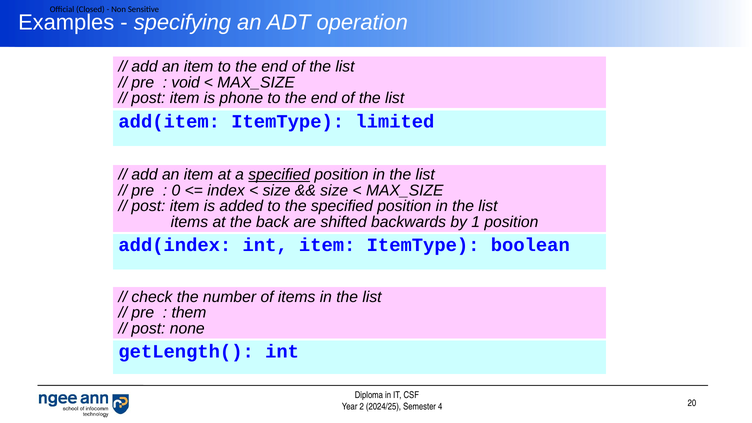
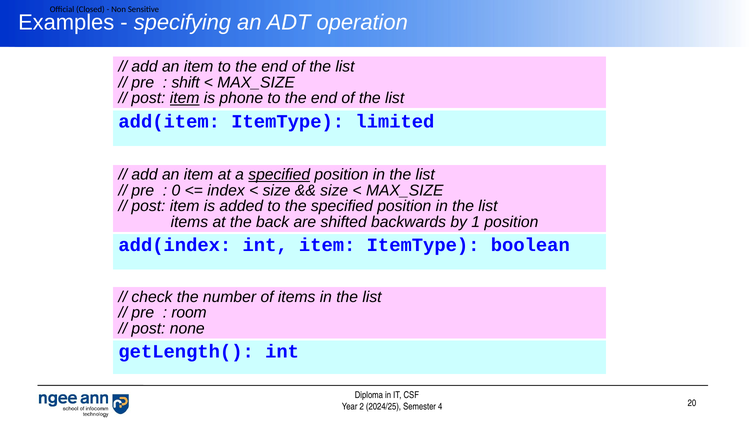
void: void -> shift
item at (185, 98) underline: none -> present
them: them -> room
